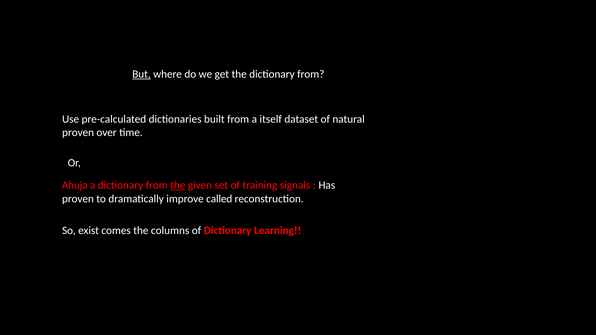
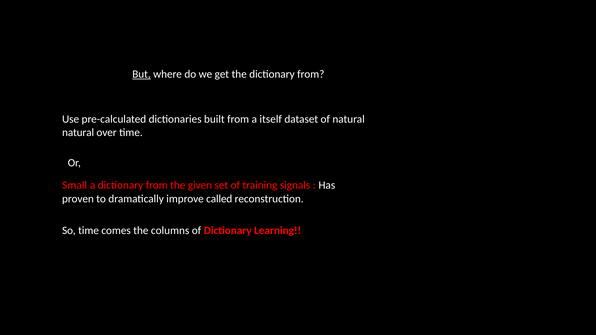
proven at (78, 133): proven -> natural
Ahuja: Ahuja -> Small
the at (178, 185) underline: present -> none
So exist: exist -> time
